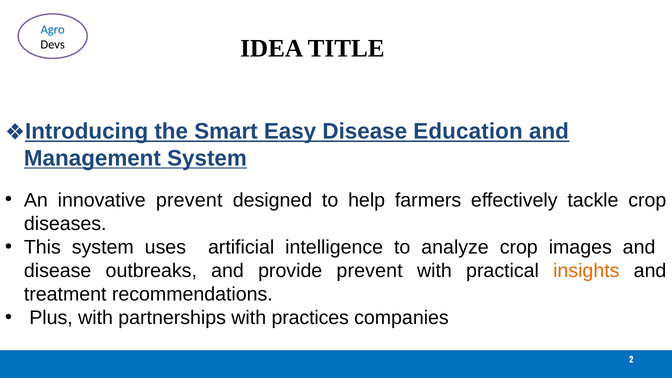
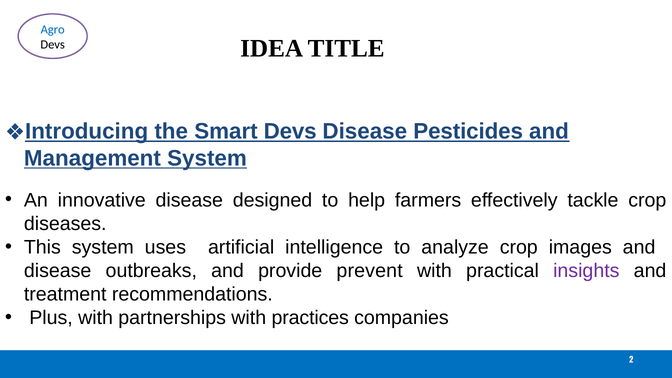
Smart Easy: Easy -> Devs
Education: Education -> Pesticides
innovative prevent: prevent -> disease
insights colour: orange -> purple
